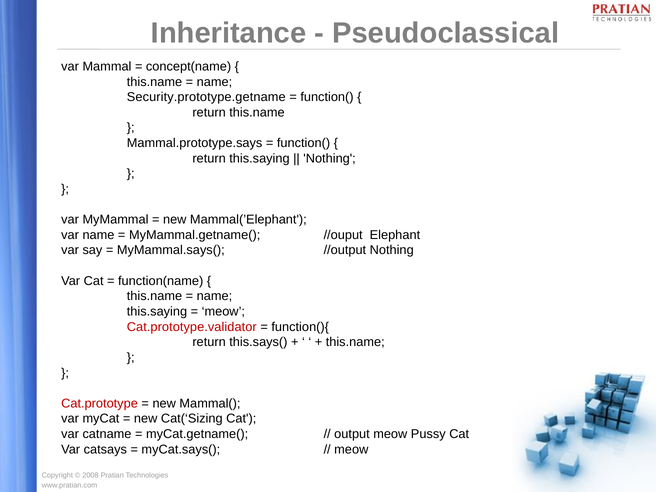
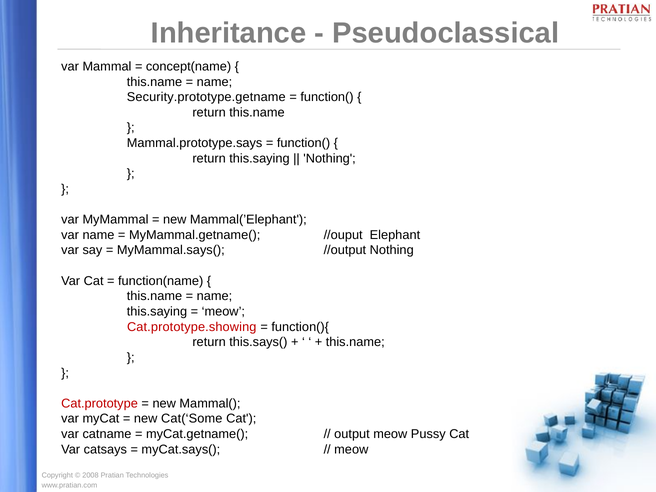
Cat.prototype.validator: Cat.prototype.validator -> Cat.prototype.showing
Cat(‘Sizing: Cat(‘Sizing -> Cat(‘Some
